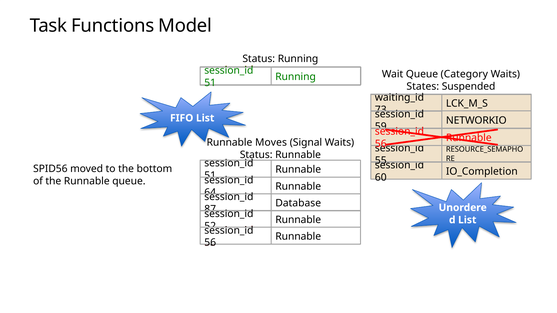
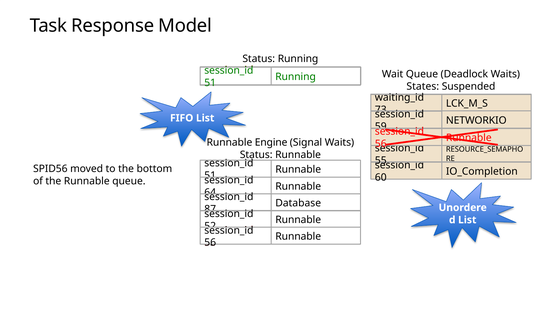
Functions: Functions -> Response
Category: Category -> Deadlock
Moves at (271, 143): Moves -> Engine
